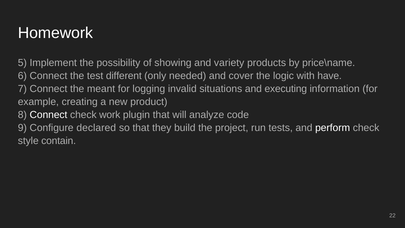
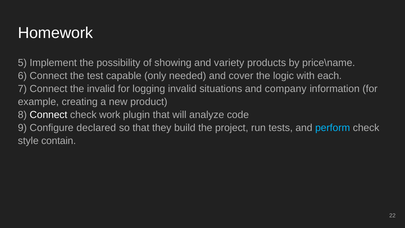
different: different -> capable
have: have -> each
the meant: meant -> invalid
executing: executing -> company
perform colour: white -> light blue
